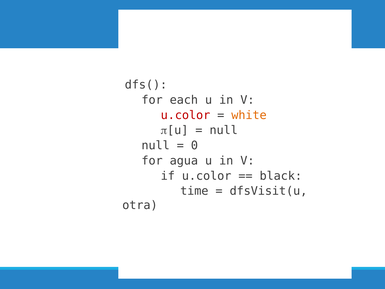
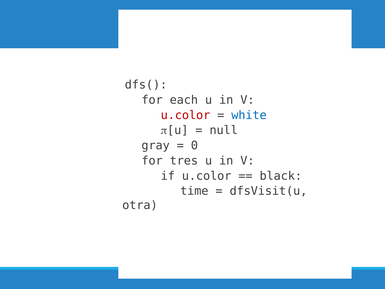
white colour: orange -> blue
null at (156, 145): null -> gray
agua: agua -> tres
